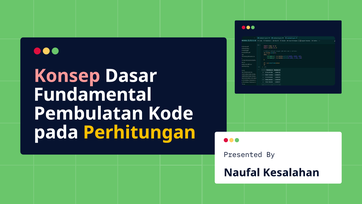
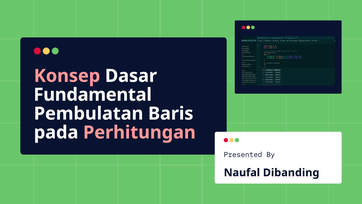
Kode: Kode -> Baris
Perhitungan colour: yellow -> pink
Kesalahan: Kesalahan -> Dibanding
